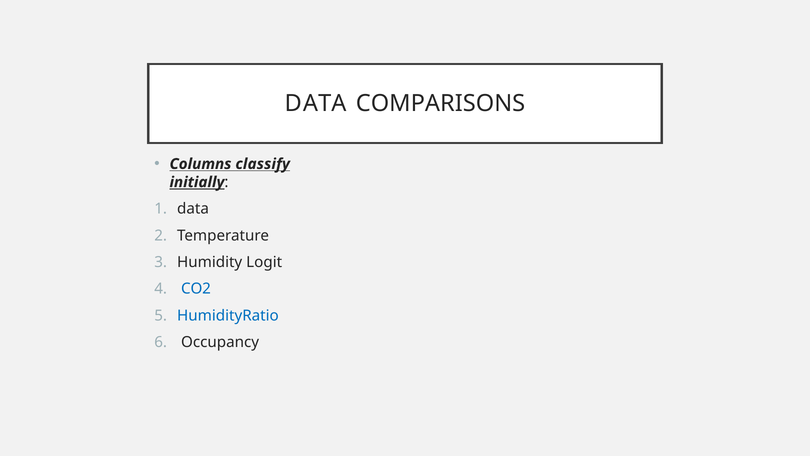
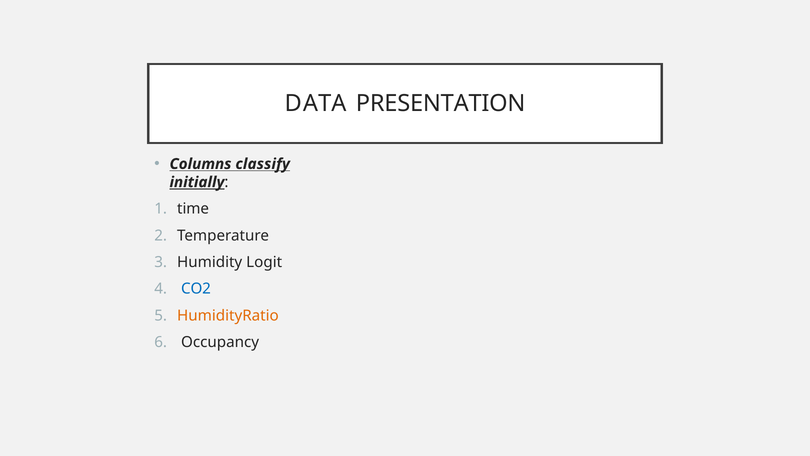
COMPARISONS: COMPARISONS -> PRESENTATION
data at (193, 209): data -> time
HumidityRatio colour: blue -> orange
